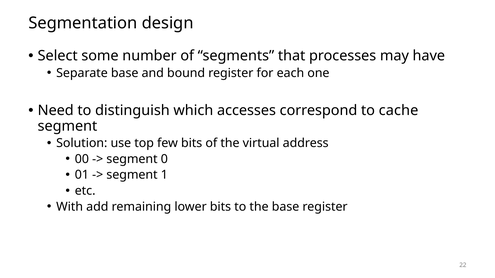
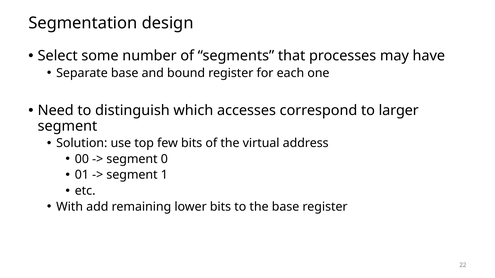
cache: cache -> larger
